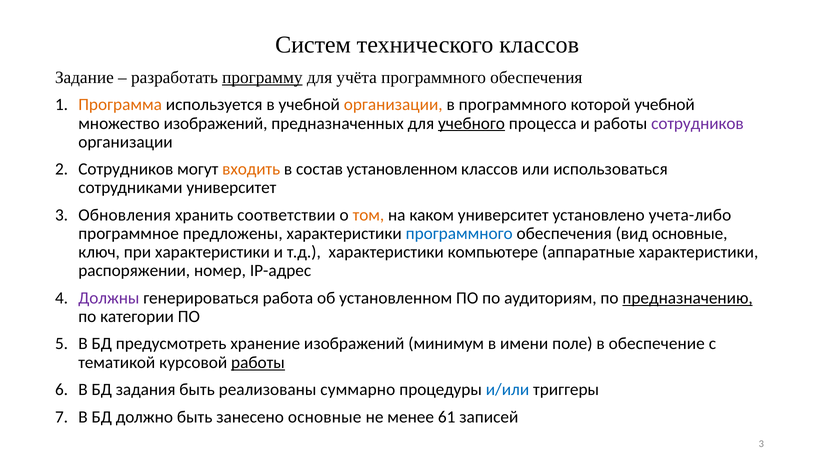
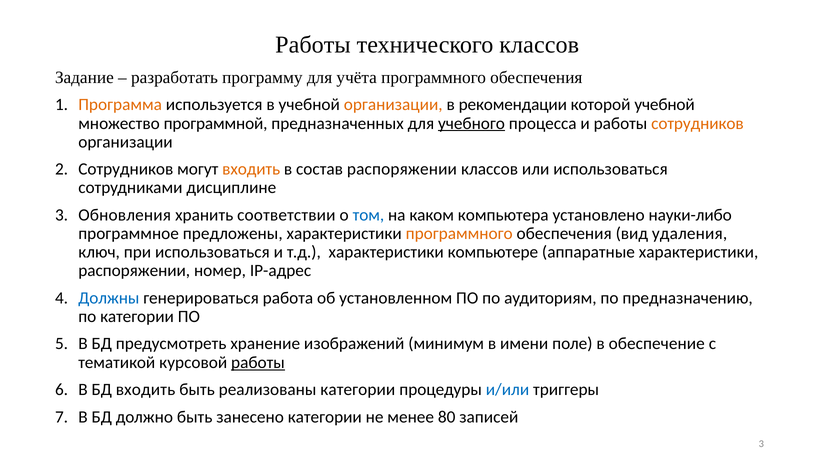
Систем at (313, 45): Систем -> Работы
программу underline: present -> none
в программного: программного -> рекомендации
множество изображений: изображений -> программной
сотрудников at (697, 123) colour: purple -> orange
состав установленном: установленном -> распоряжении
сотрудниками университет: университет -> дисциплине
том colour: orange -> blue
каком университет: университет -> компьютера
учета-либо: учета-либо -> науки-либо
программного at (459, 234) colour: blue -> orange
вид основные: основные -> удаления
при характеристики: характеристики -> использоваться
Должны colour: purple -> blue
предназначению underline: present -> none
БД задания: задания -> входить
реализованы суммарно: суммарно -> категории
занесено основные: основные -> категории
61: 61 -> 80
